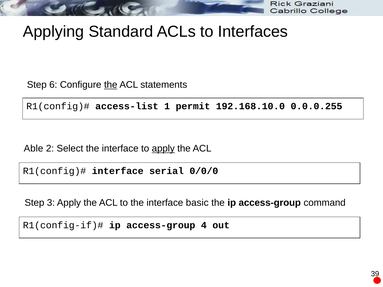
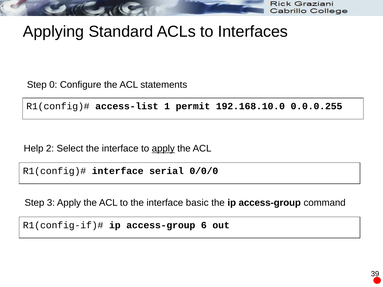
6: 6 -> 0
the at (111, 85) underline: present -> none
Able: Able -> Help
4: 4 -> 6
